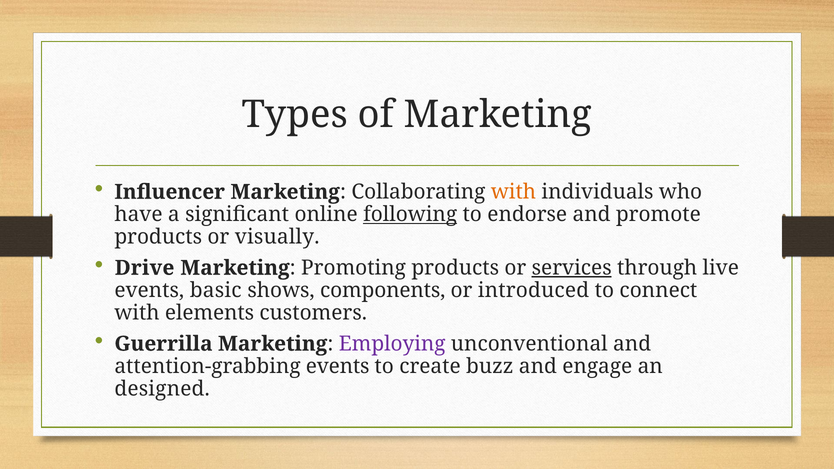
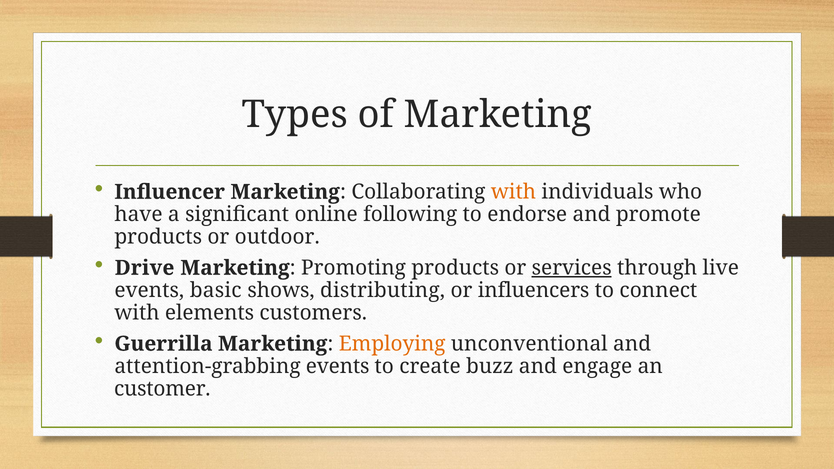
following underline: present -> none
visually: visually -> outdoor
components: components -> distributing
introduced: introduced -> influencers
Employing colour: purple -> orange
designed: designed -> customer
